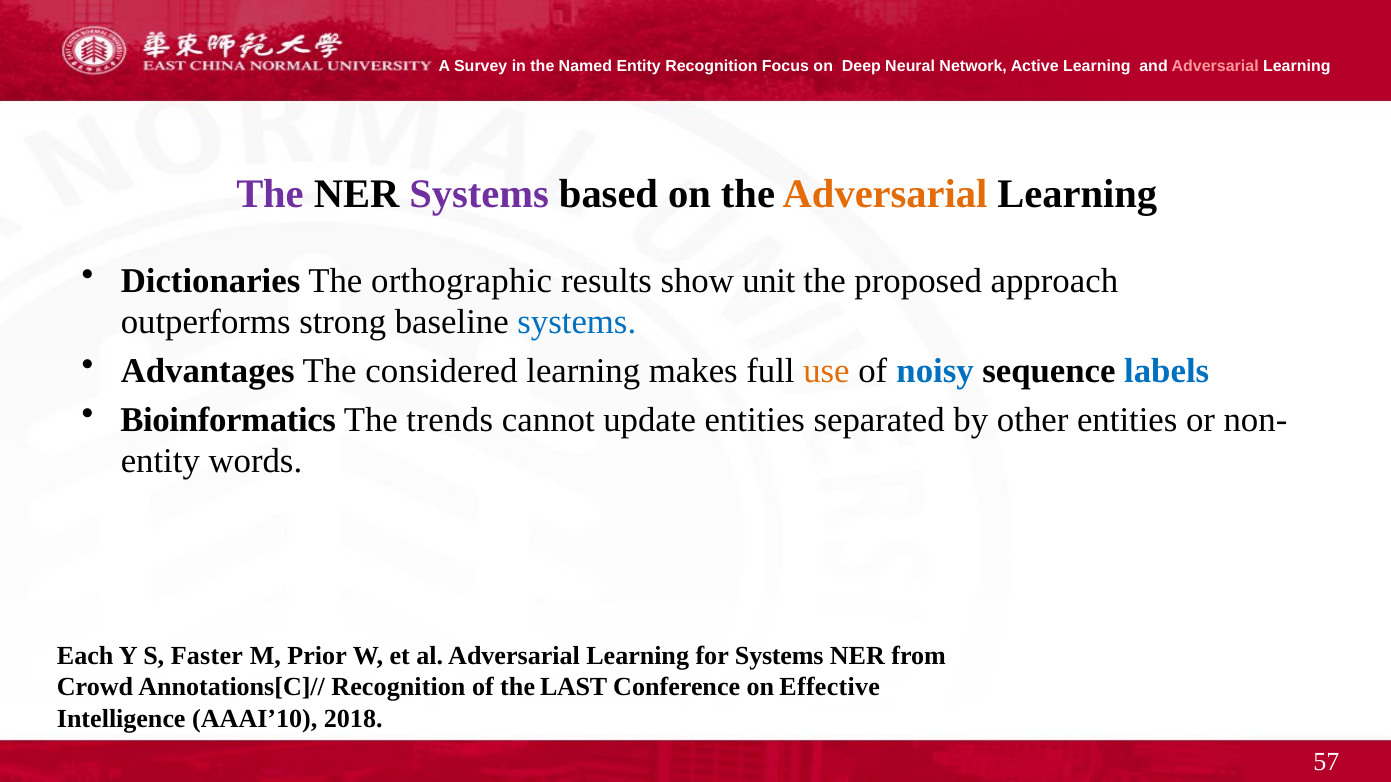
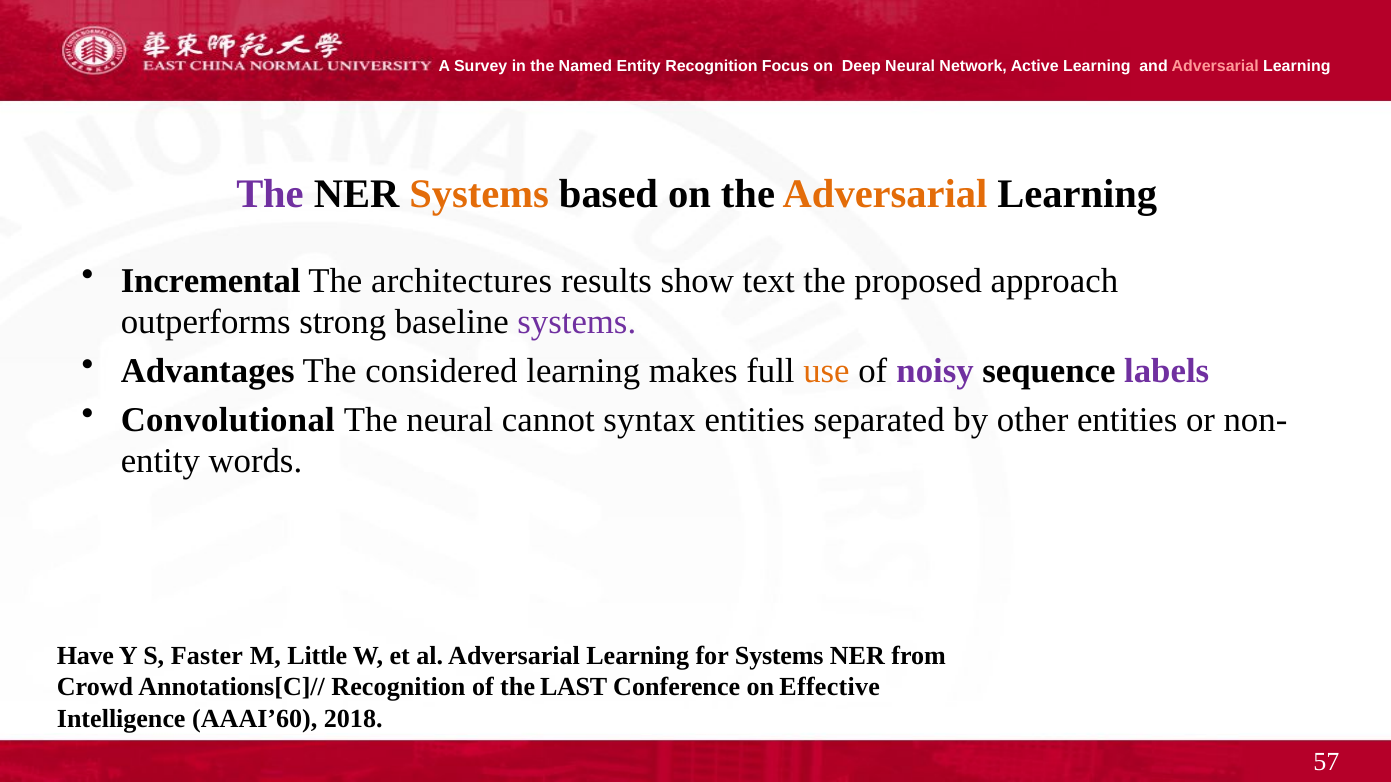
Systems at (479, 195) colour: purple -> orange
Dictionaries: Dictionaries -> Incremental
orthographic: orthographic -> architectures
unit: unit -> text
systems at (577, 323) colour: blue -> purple
noisy colour: blue -> purple
labels colour: blue -> purple
Bioinformatics: Bioinformatics -> Convolutional
The trends: trends -> neural
update: update -> syntax
Each: Each -> Have
Prior: Prior -> Little
AAAI’10: AAAI’10 -> AAAI’60
